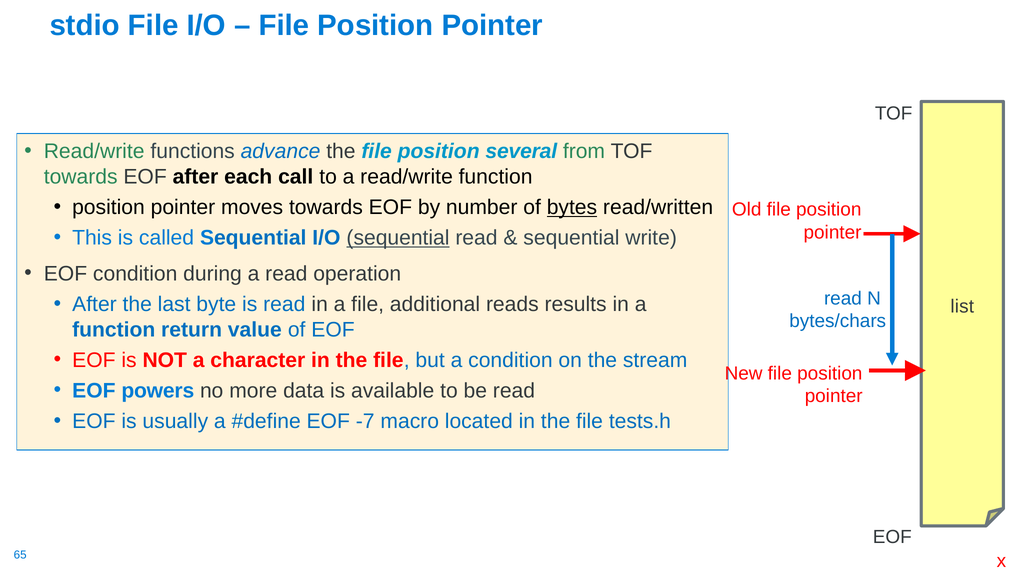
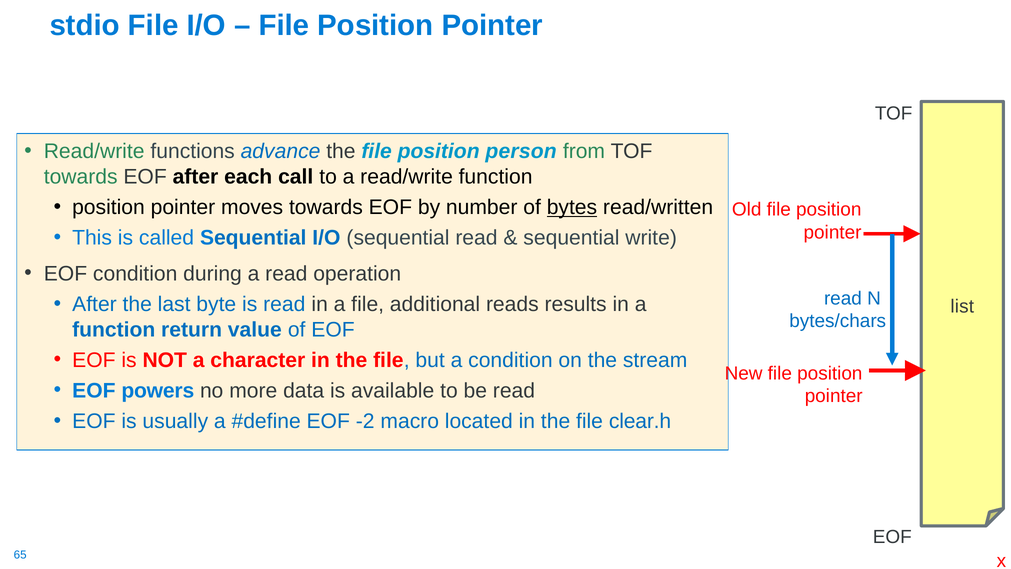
several: several -> person
sequential at (398, 238) underline: present -> none
-7: -7 -> -2
tests.h: tests.h -> clear.h
